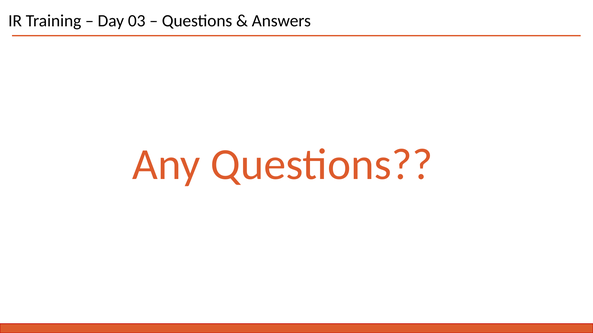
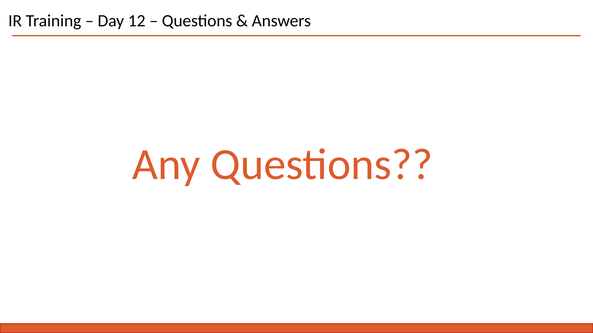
03: 03 -> 12
